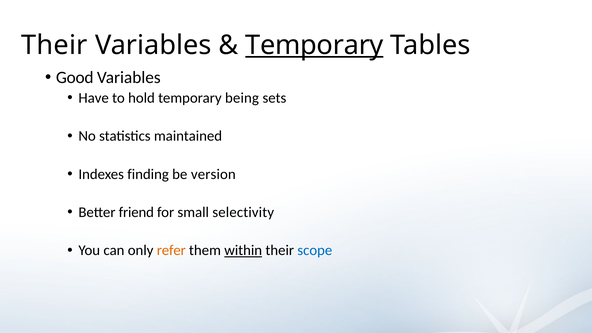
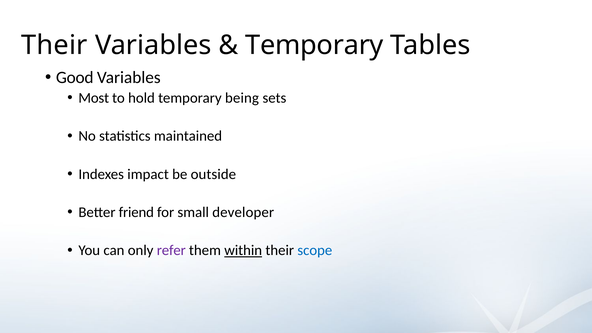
Temporary at (314, 45) underline: present -> none
Have: Have -> Most
finding: finding -> impact
version: version -> outside
selectivity: selectivity -> developer
refer colour: orange -> purple
